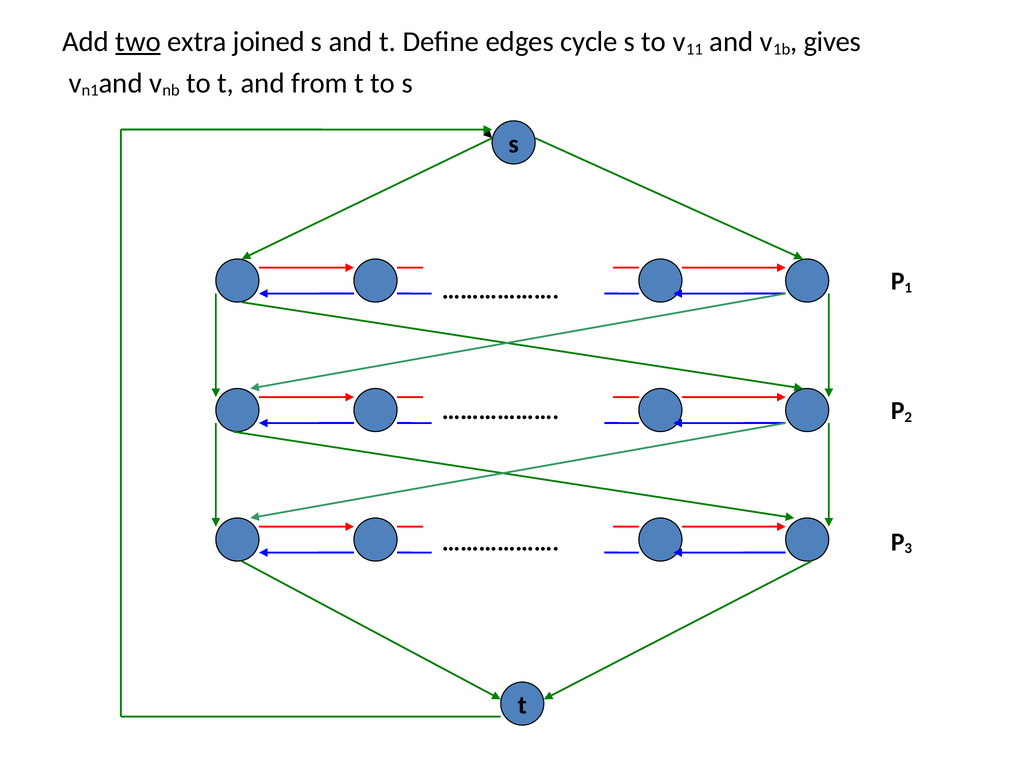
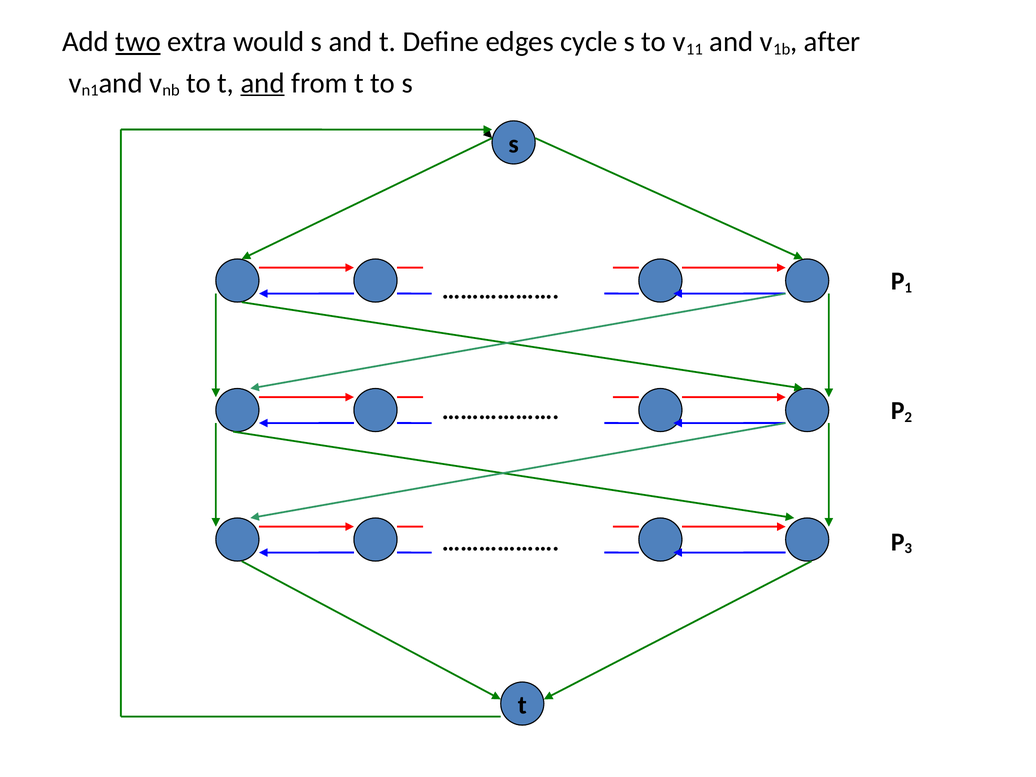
joined: joined -> would
gives: gives -> after
and at (263, 83) underline: none -> present
